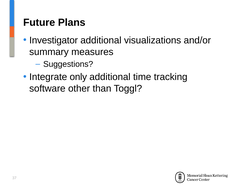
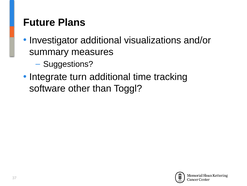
only: only -> turn
